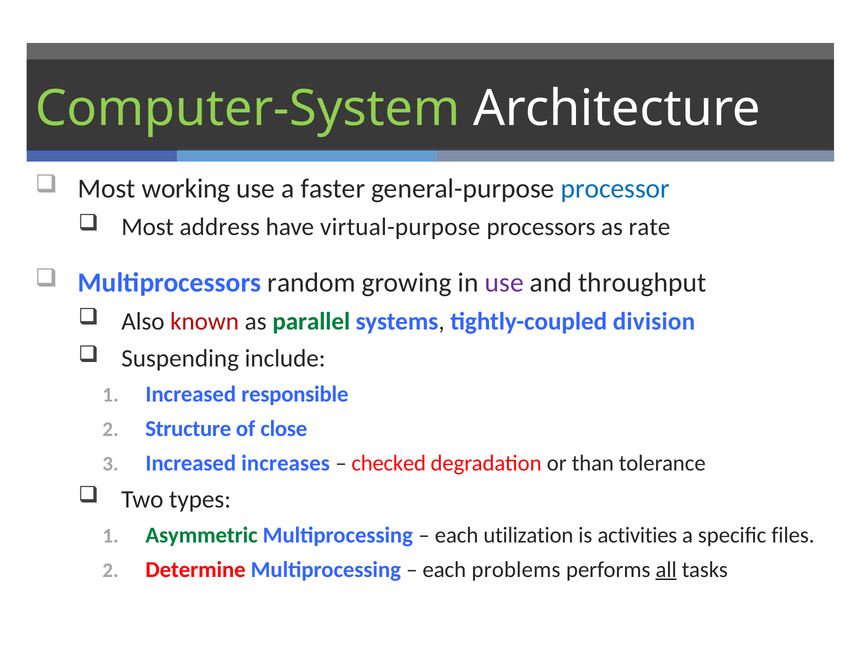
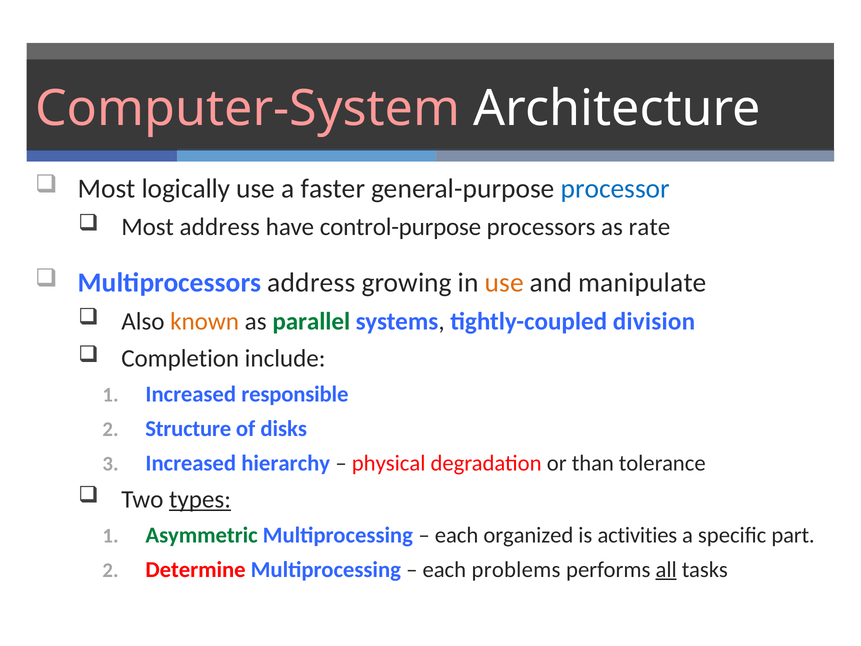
Computer-System colour: light green -> pink
working: working -> logically
virtual-purpose: virtual-purpose -> control-purpose
Multiprocessors random: random -> address
use at (504, 283) colour: purple -> orange
throughput: throughput -> manipulate
known colour: red -> orange
Suspending: Suspending -> Completion
close: close -> disks
increases: increases -> hierarchy
checked: checked -> physical
types underline: none -> present
utilization: utilization -> organized
files: files -> part
